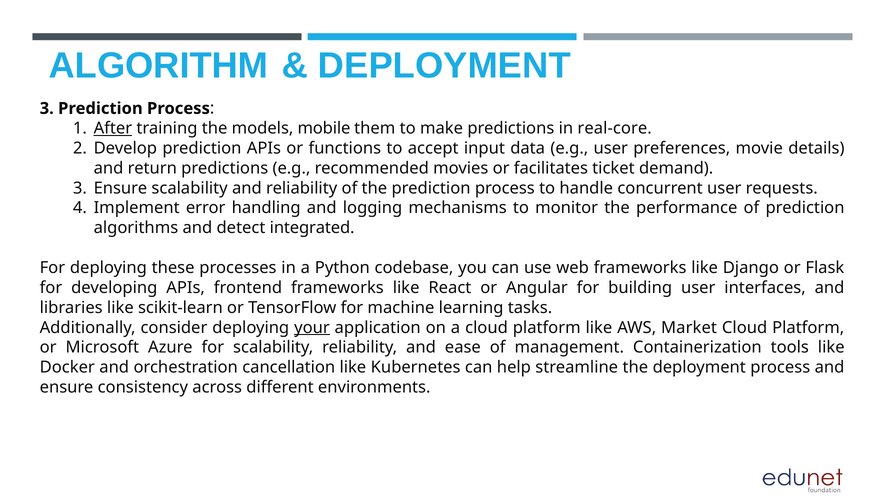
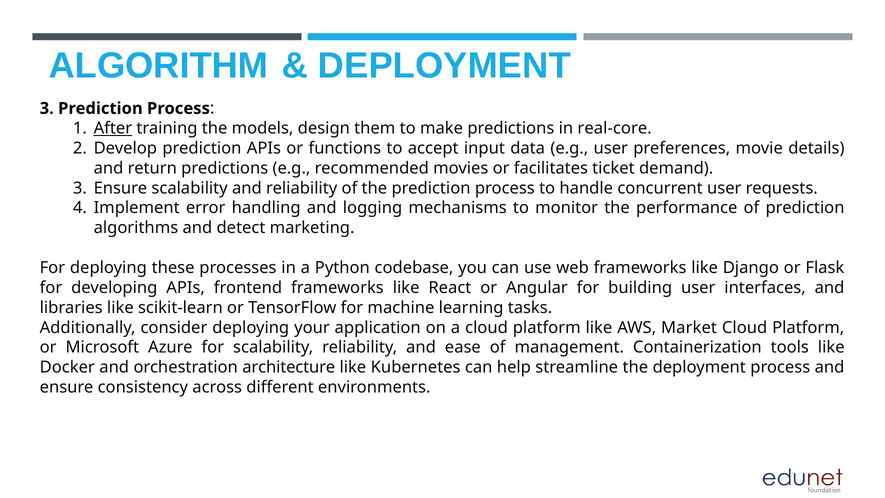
mobile: mobile -> design
integrated: integrated -> marketing
your underline: present -> none
cancellation: cancellation -> architecture
